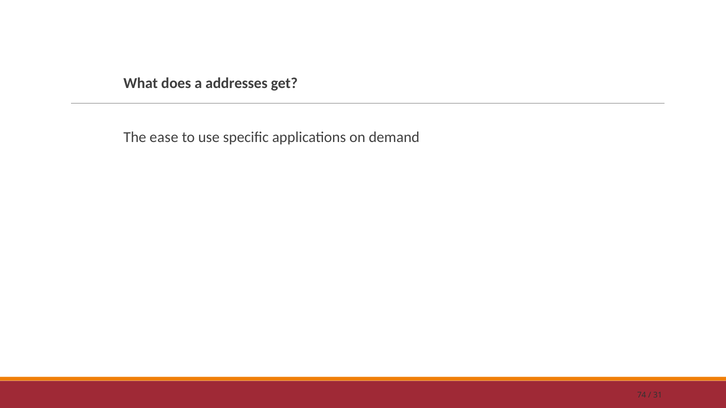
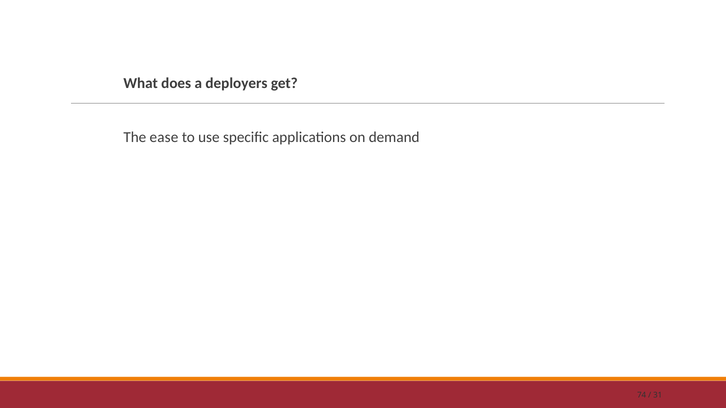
addresses: addresses -> deployers
